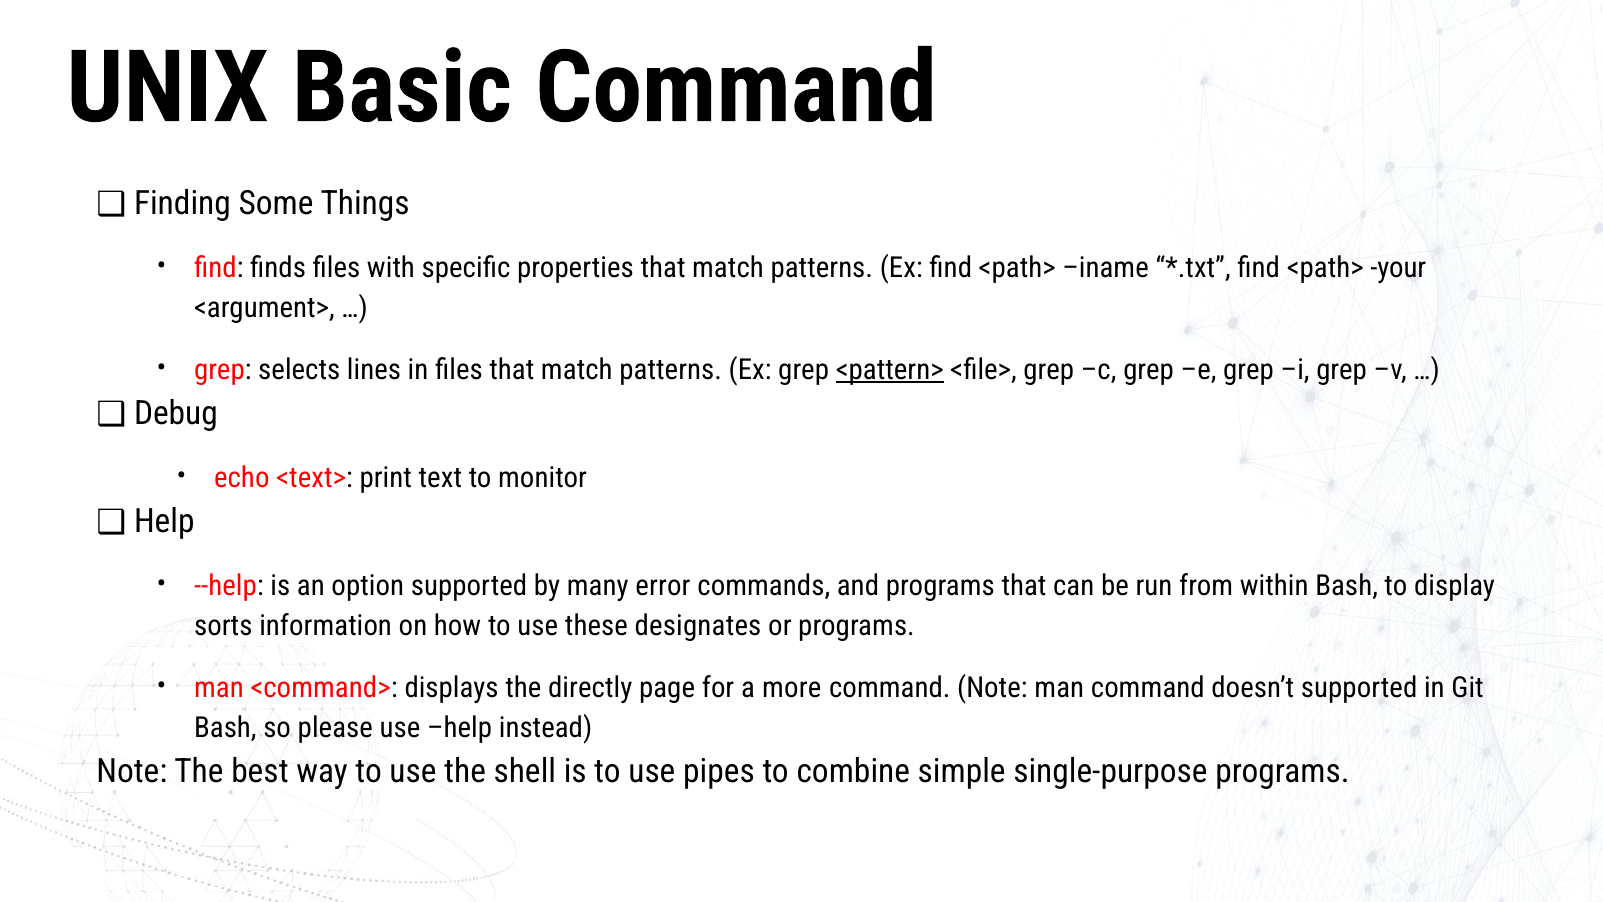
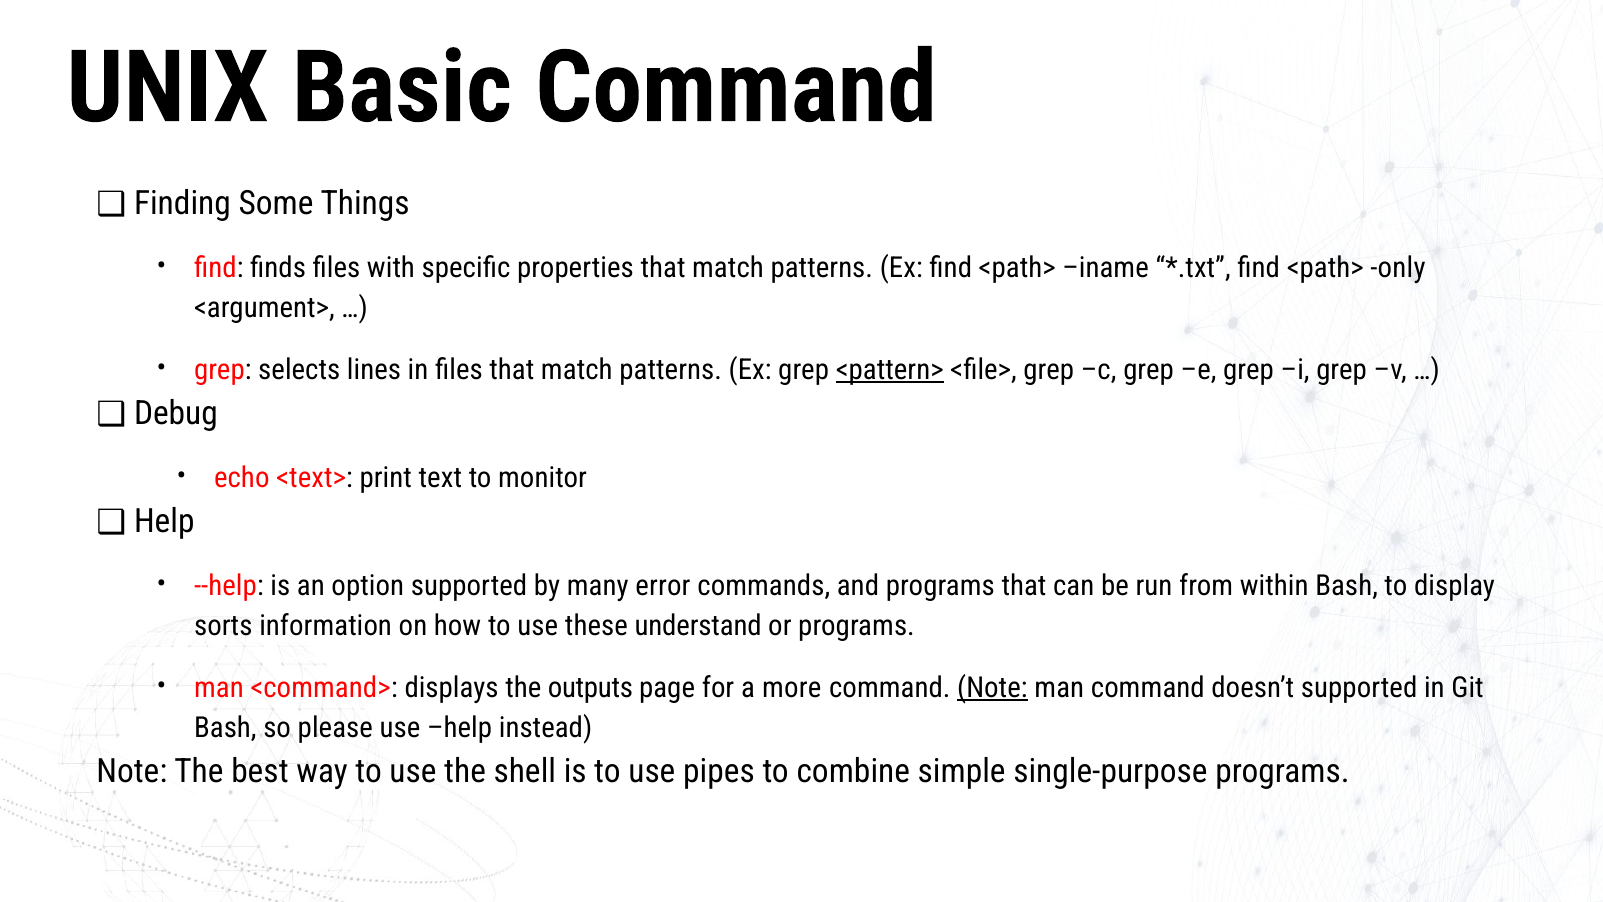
your: your -> only
designates: designates -> understand
directly: directly -> outputs
Note at (992, 688) underline: none -> present
